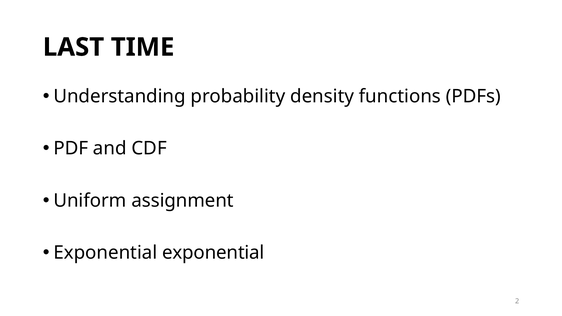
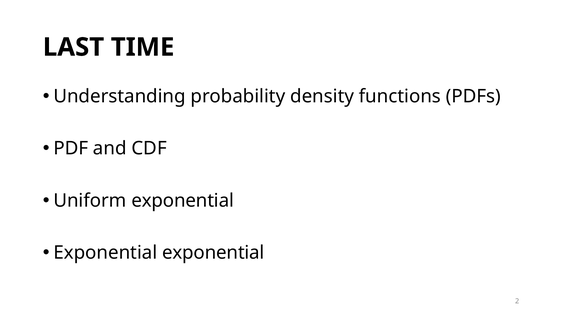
Uniform assignment: assignment -> exponential
